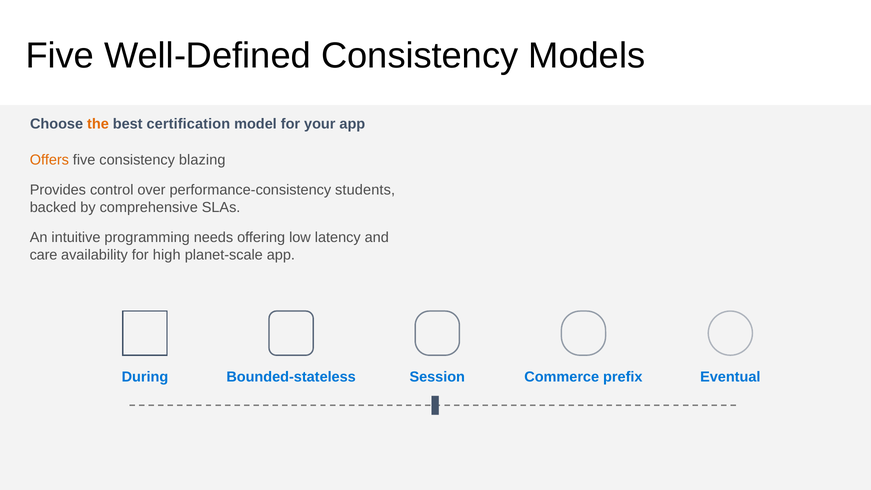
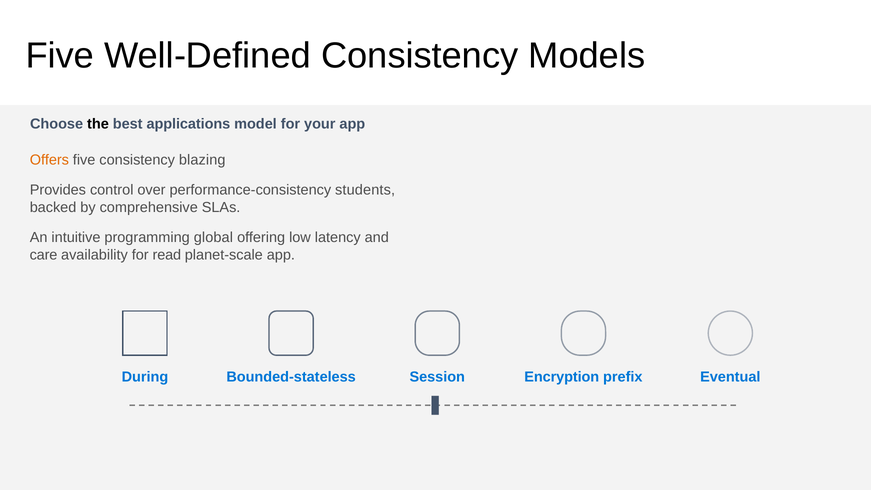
the colour: orange -> black
certification: certification -> applications
needs: needs -> global
high: high -> read
Commerce: Commerce -> Encryption
